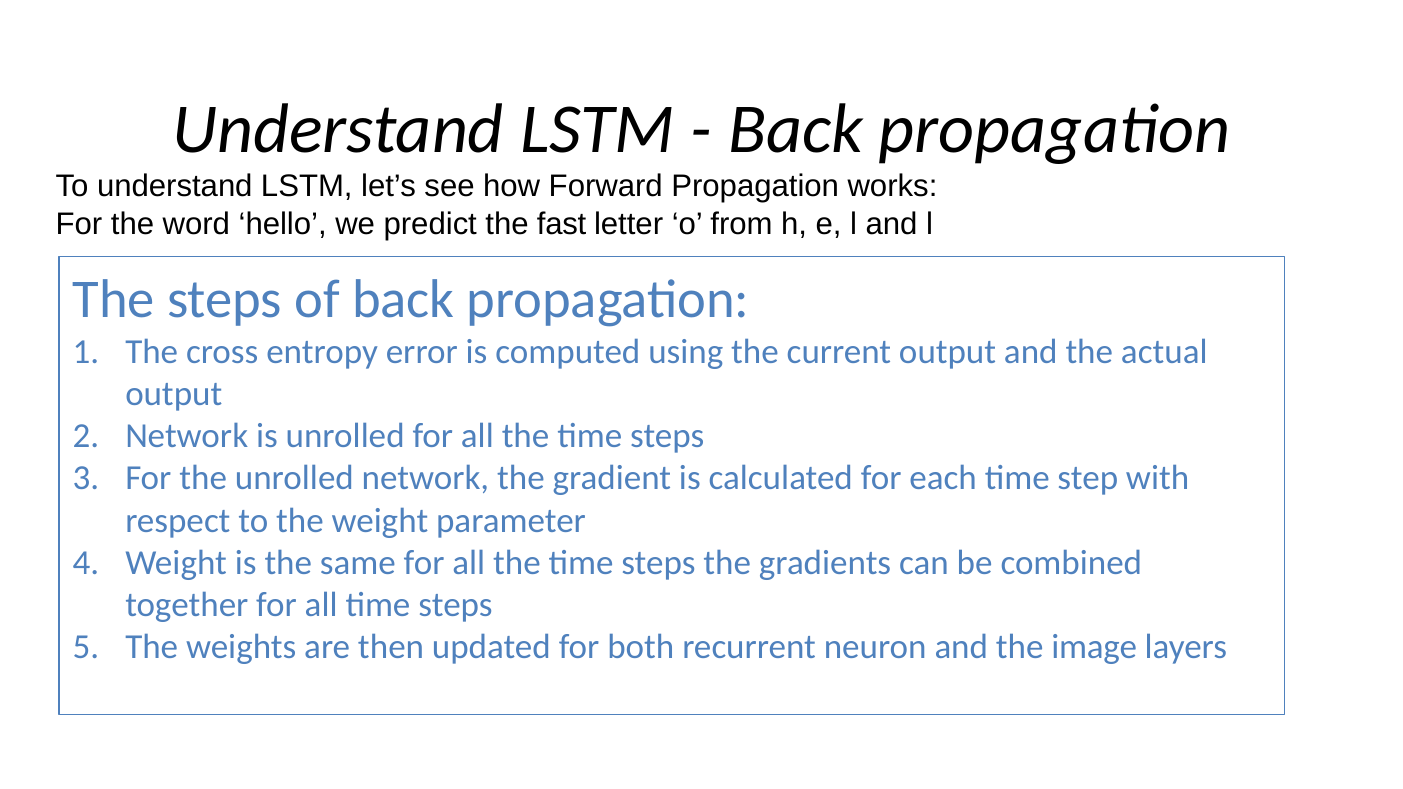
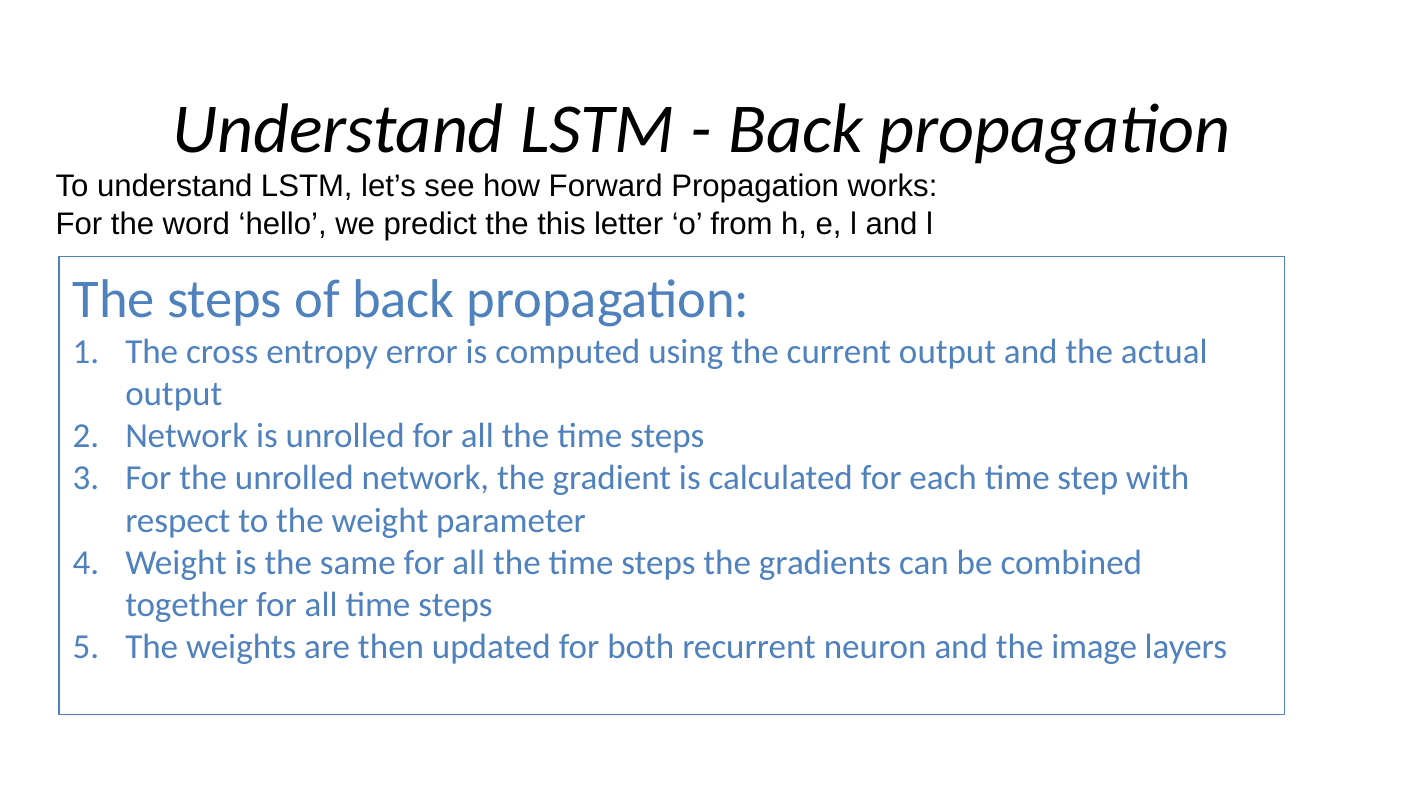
fast: fast -> this
